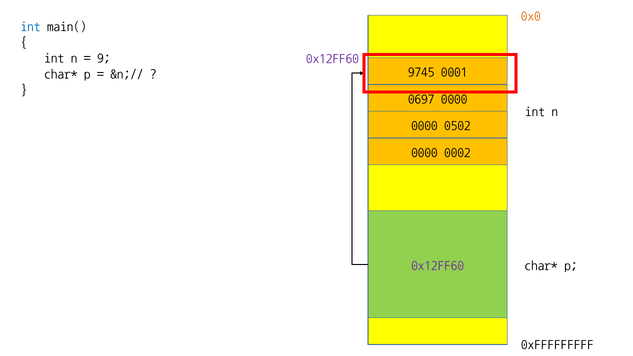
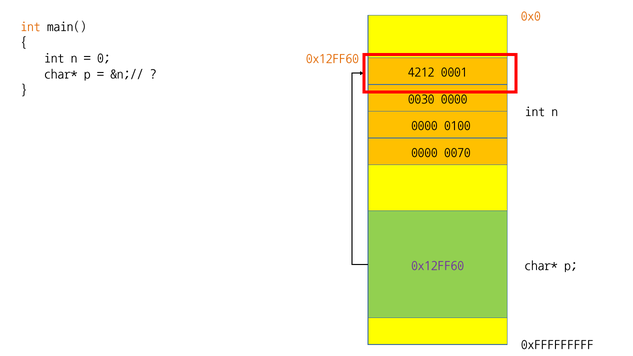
int at (31, 26) colour: blue -> orange
9: 9 -> 0
0x12FF60 at (333, 58) colour: purple -> orange
9745: 9745 -> 4212
0697: 0697 -> 0030
0502: 0502 -> 0100
0002: 0002 -> 0070
